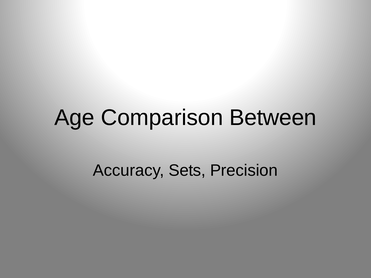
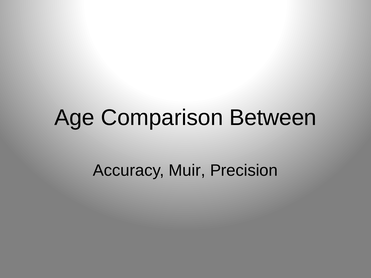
Sets: Sets -> Muir
